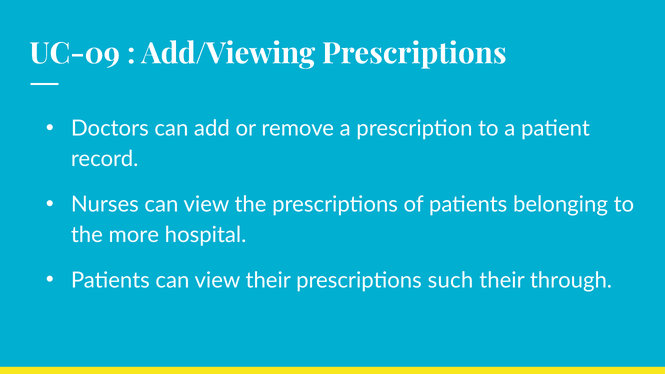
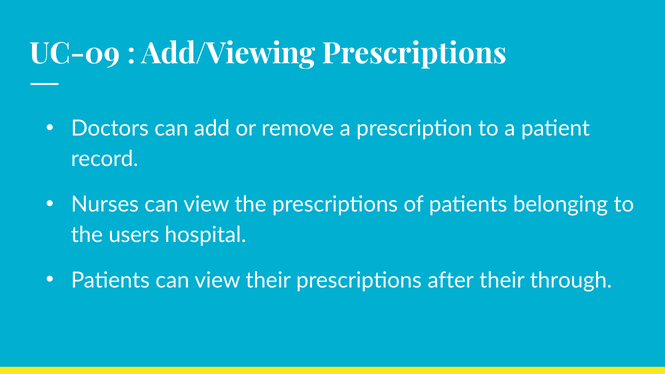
more: more -> users
such: such -> after
